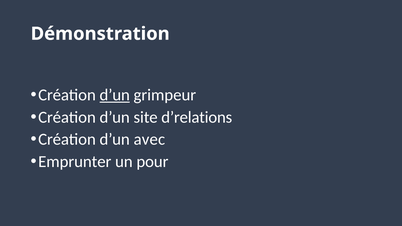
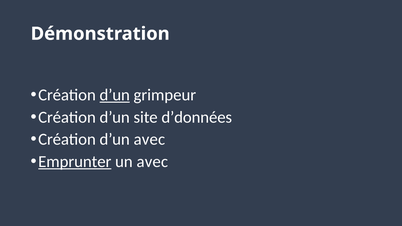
d’relations: d’relations -> d’données
Emprunter underline: none -> present
un pour: pour -> avec
